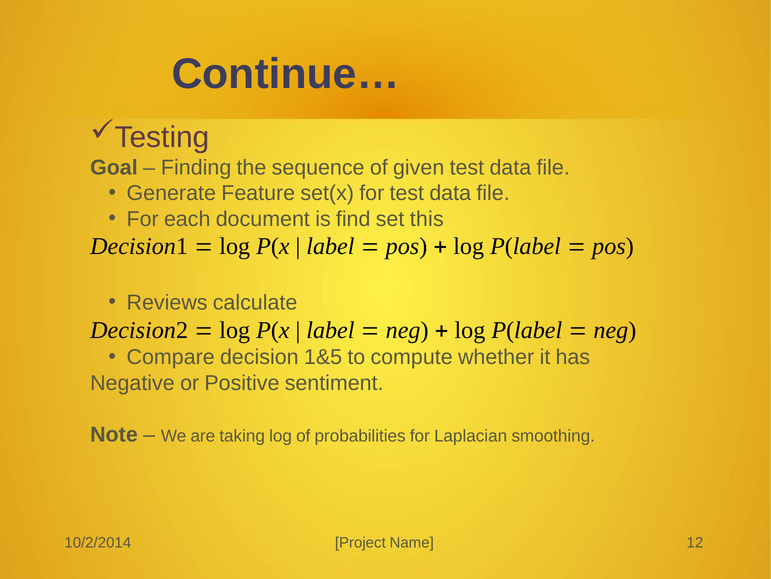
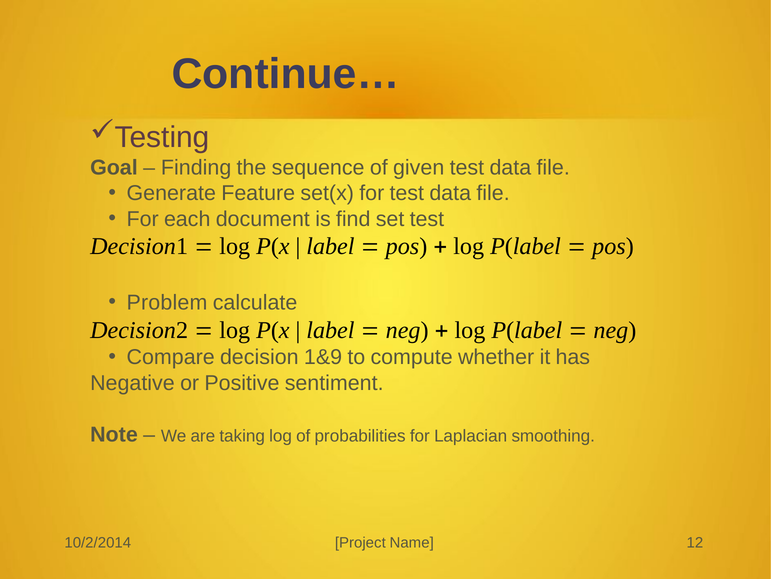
set this: this -> test
Reviews: Reviews -> Problem
1&5: 1&5 -> 1&9
